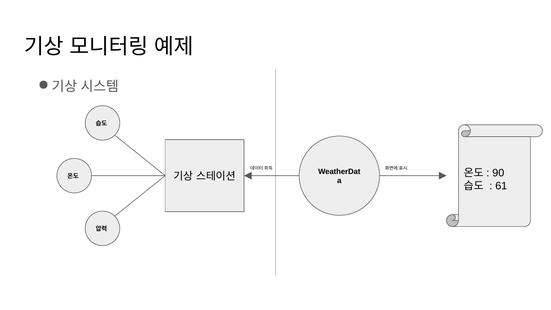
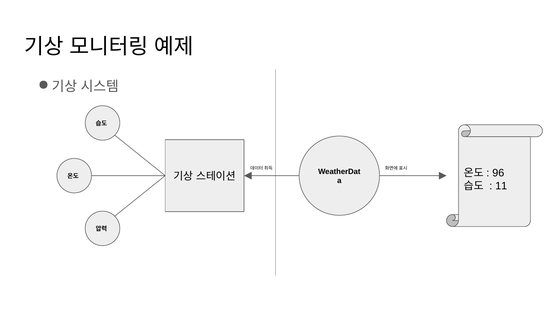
90: 90 -> 96
61: 61 -> 11
